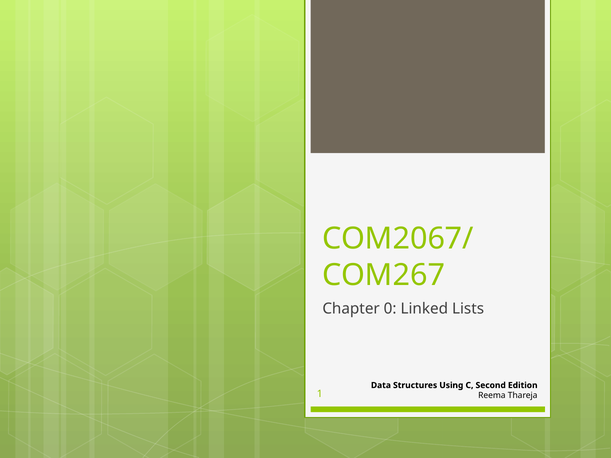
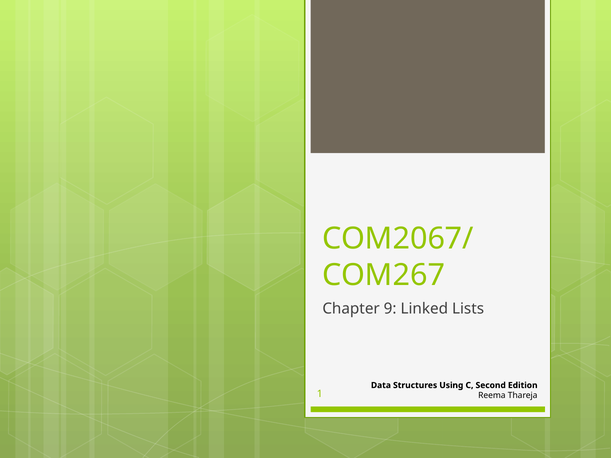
0: 0 -> 9
